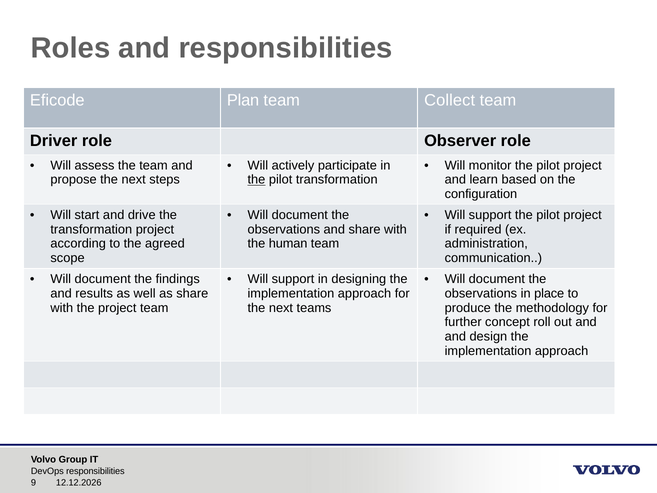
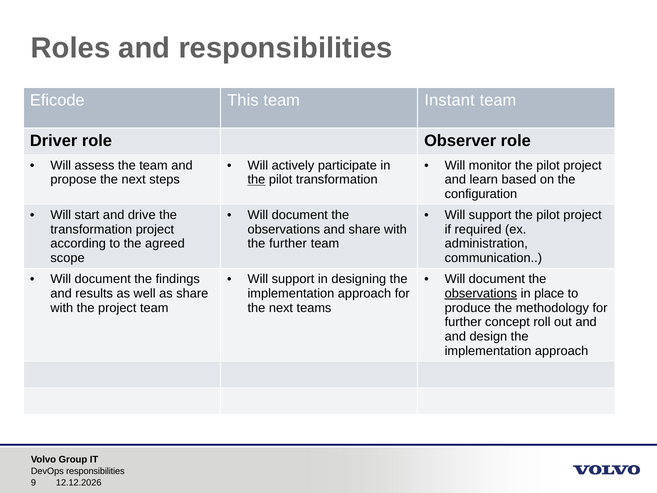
Plan: Plan -> This
Collect: Collect -> Instant
the human: human -> further
observations at (481, 293) underline: none -> present
